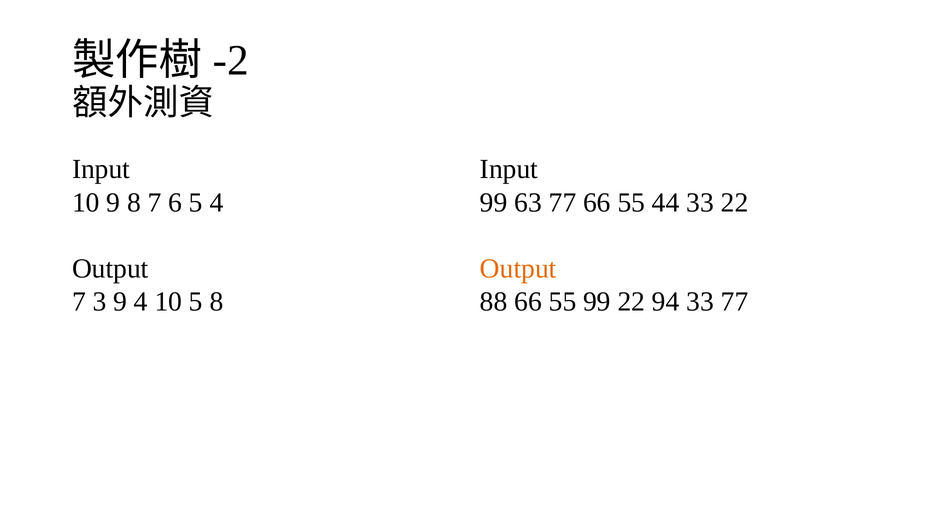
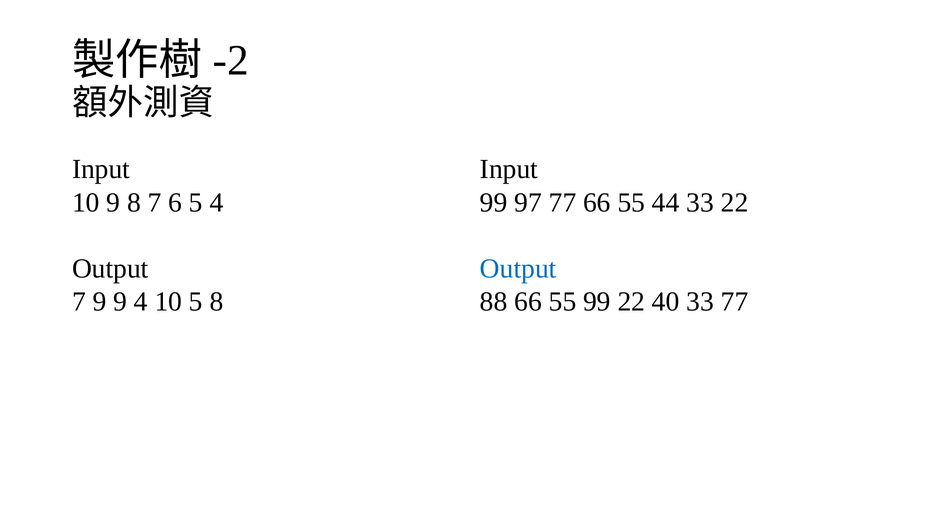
63: 63 -> 97
Output at (518, 269) colour: orange -> blue
7 3: 3 -> 9
94: 94 -> 40
